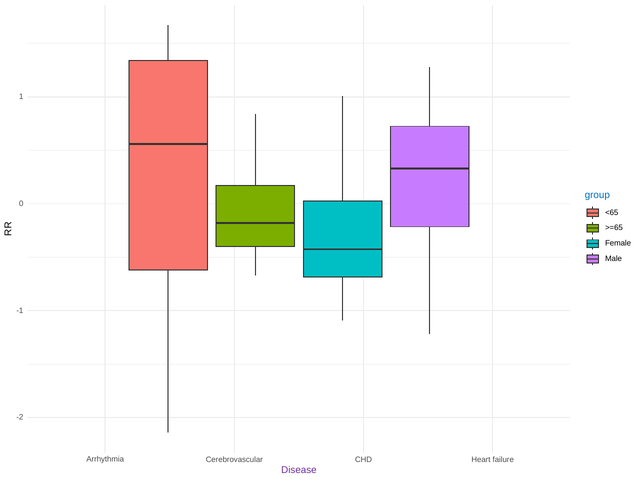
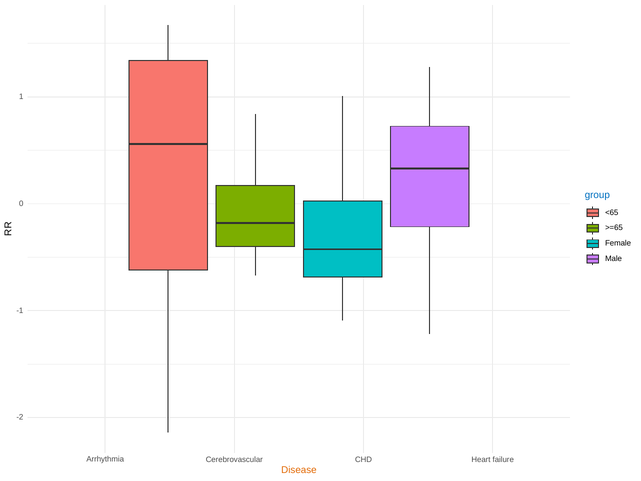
Disease colour: purple -> orange
